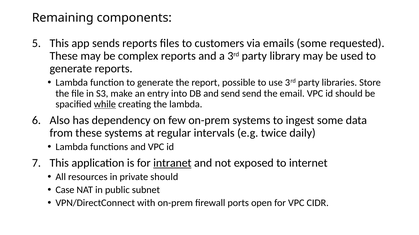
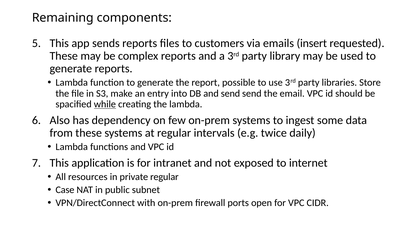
emails some: some -> insert
intranet underline: present -> none
private should: should -> regular
